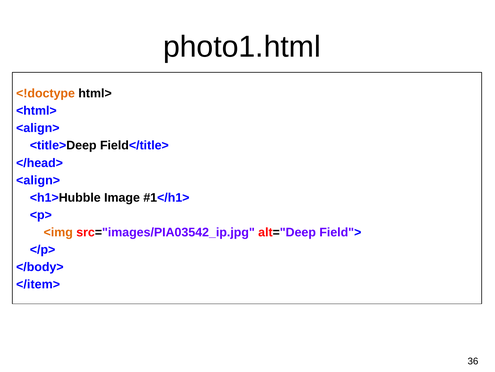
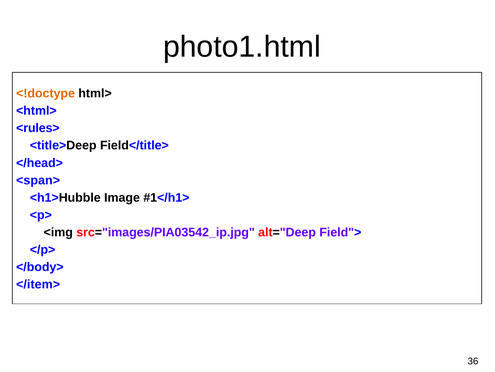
<align> at (38, 128): <align> -> <rules>
<align> at (38, 180): <align> -> <span>
<img colour: orange -> black
